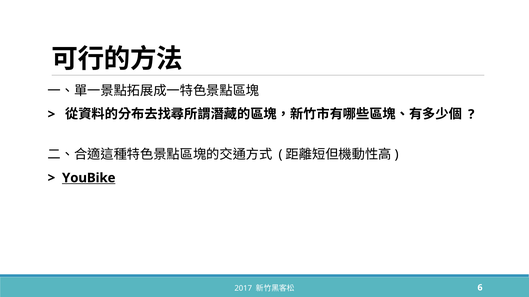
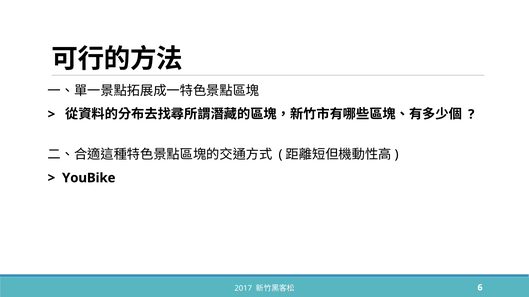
YouBike underline: present -> none
